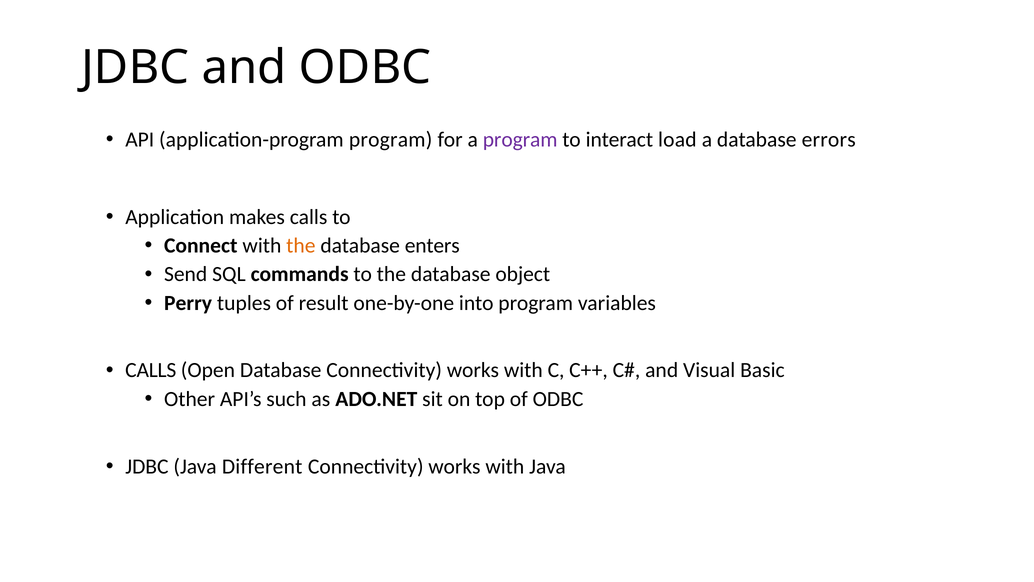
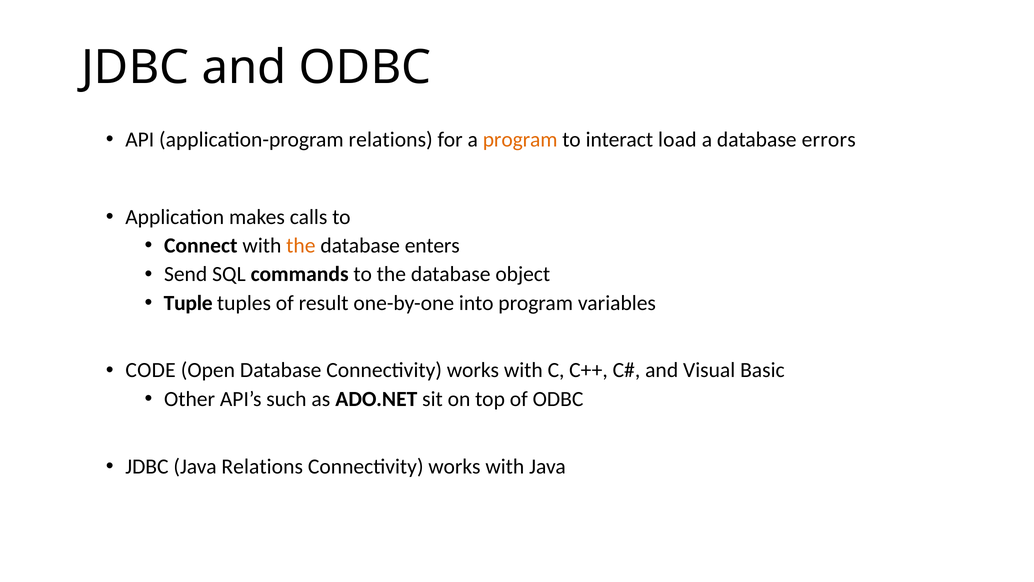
application-program program: program -> relations
program at (520, 139) colour: purple -> orange
Perry: Perry -> Tuple
CALLS at (151, 370): CALLS -> CODE
Java Different: Different -> Relations
